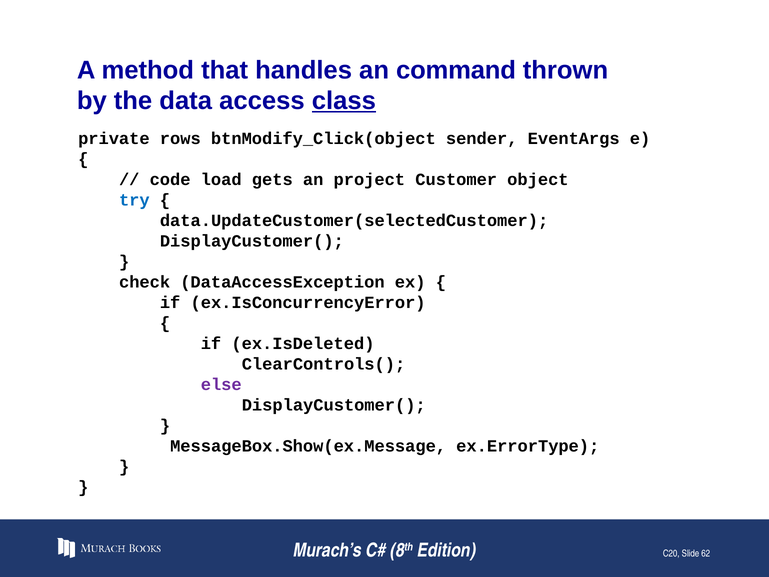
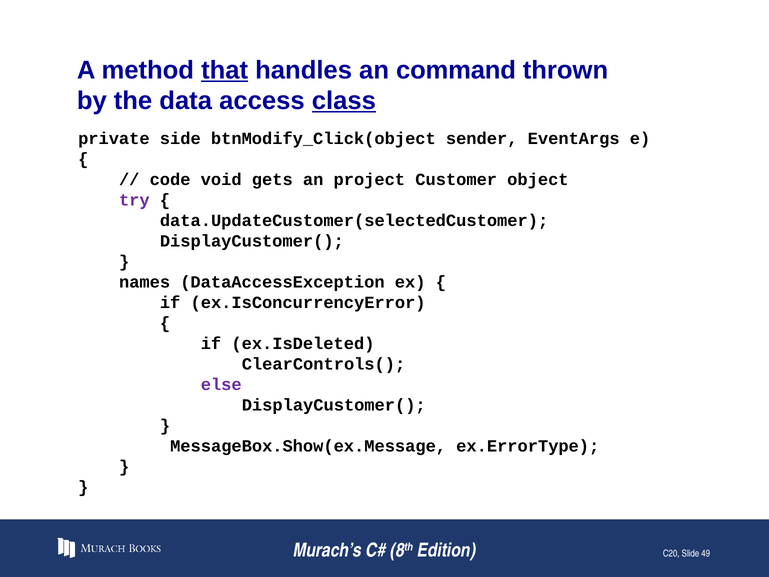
that underline: none -> present
rows: rows -> side
load: load -> void
try colour: blue -> purple
check: check -> names
62: 62 -> 49
